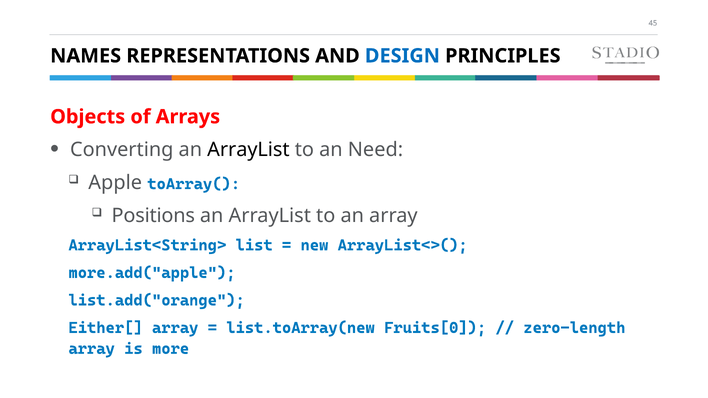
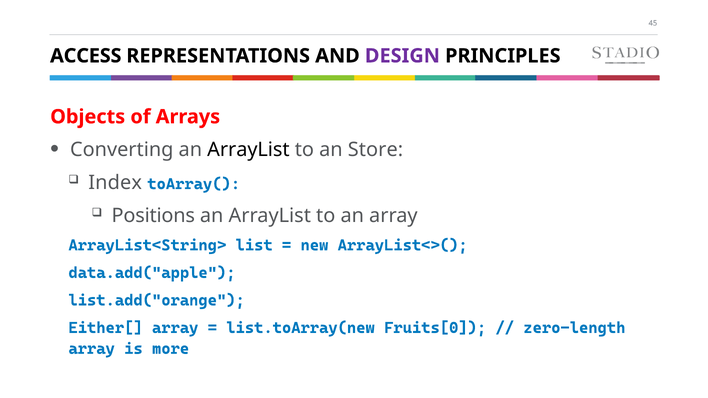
NAMES: NAMES -> ACCESS
DESIGN colour: blue -> purple
Need: Need -> Store
Apple: Apple -> Index
more.add("apple: more.add("apple -> data.add("apple
